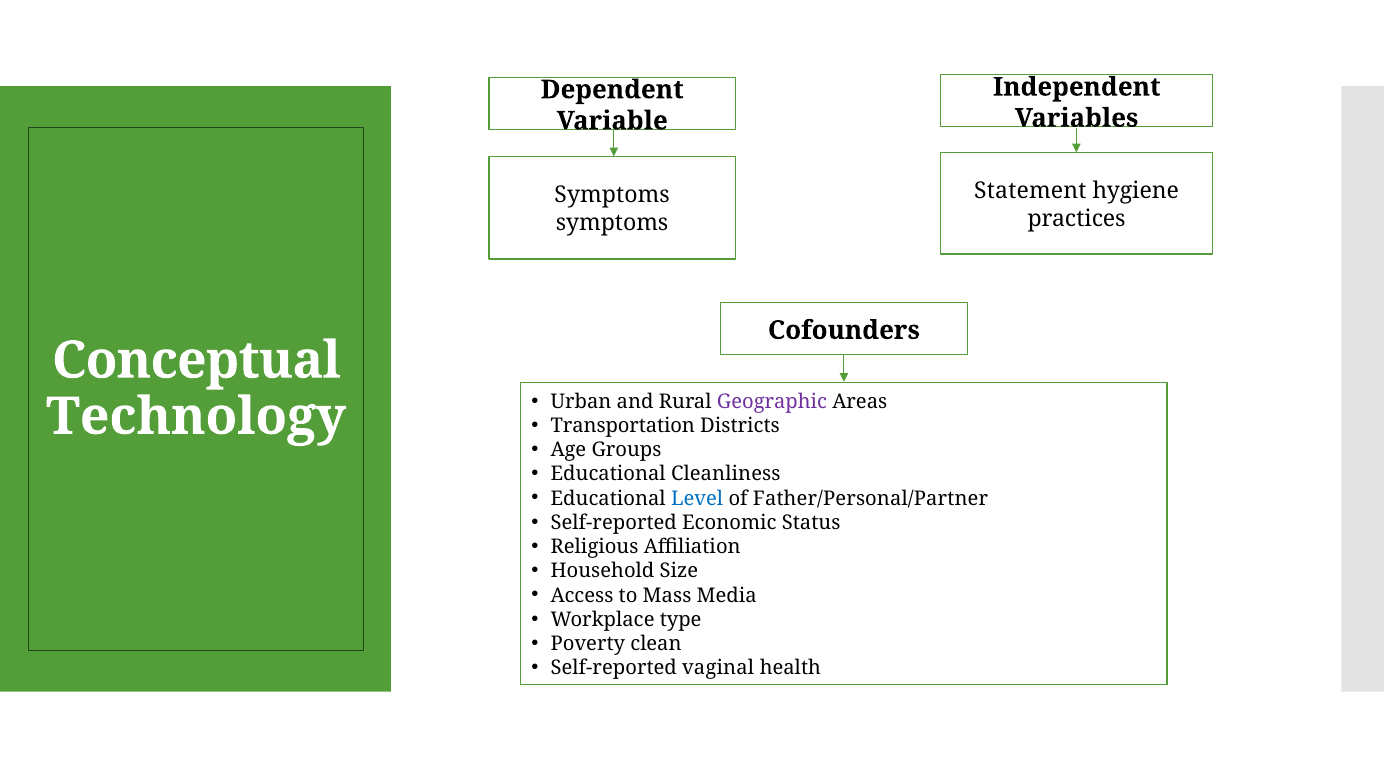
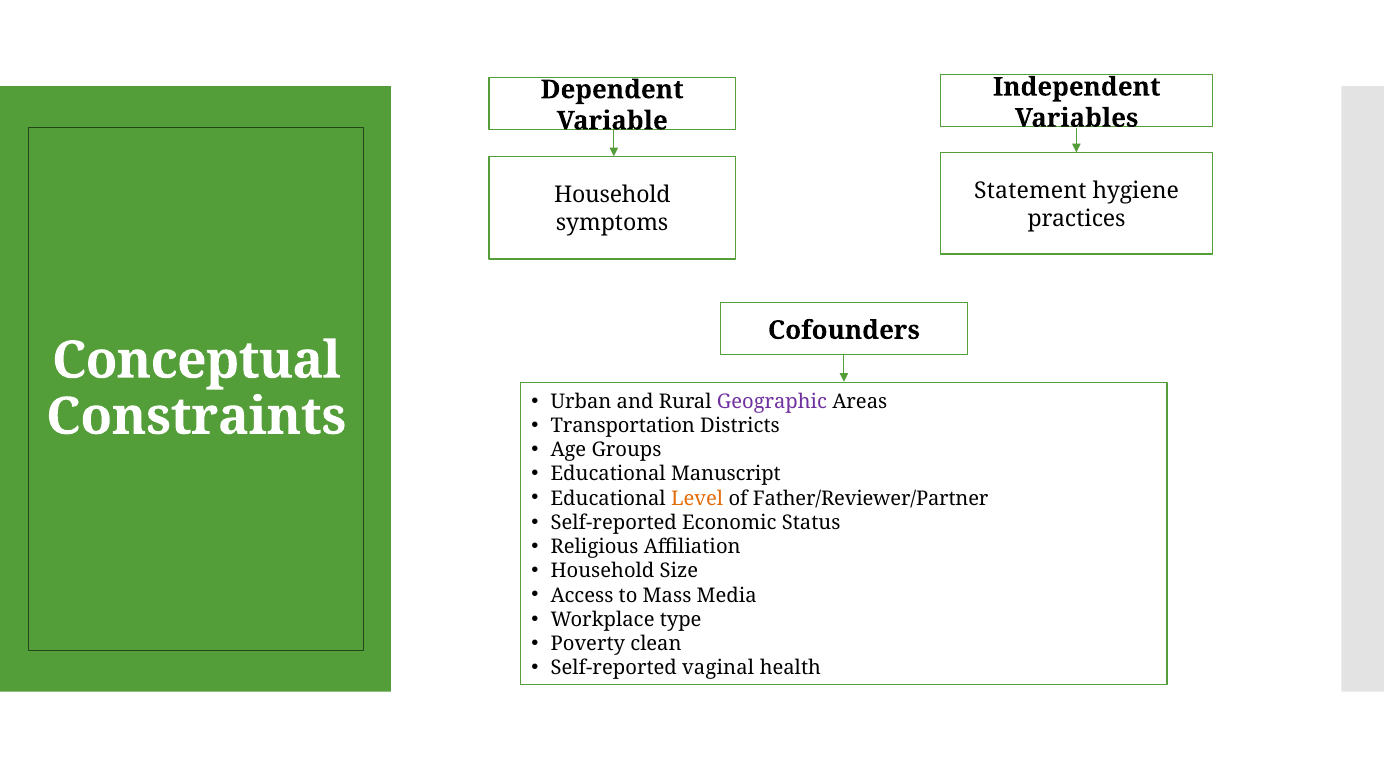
Symptoms at (612, 195): Symptoms -> Household
Technology: Technology -> Constraints
Cleanliness: Cleanliness -> Manuscript
Level colour: blue -> orange
Father/Personal/Partner: Father/Personal/Partner -> Father/Reviewer/Partner
